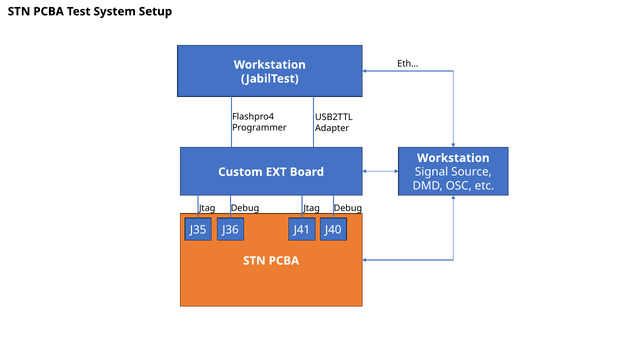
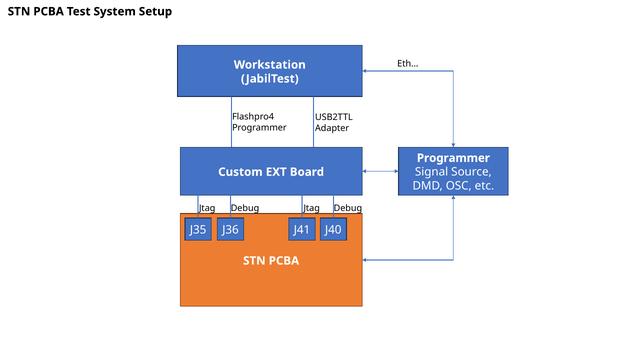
Workstation at (453, 158): Workstation -> Programmer
